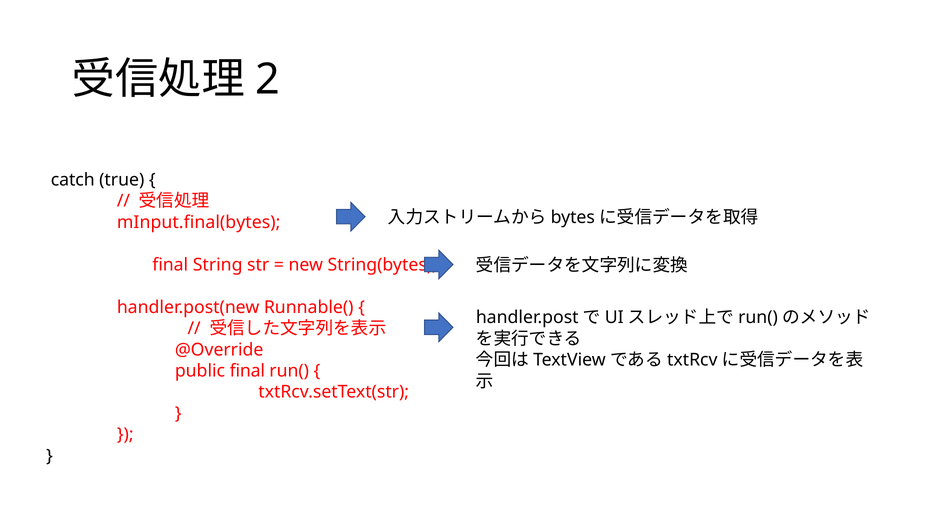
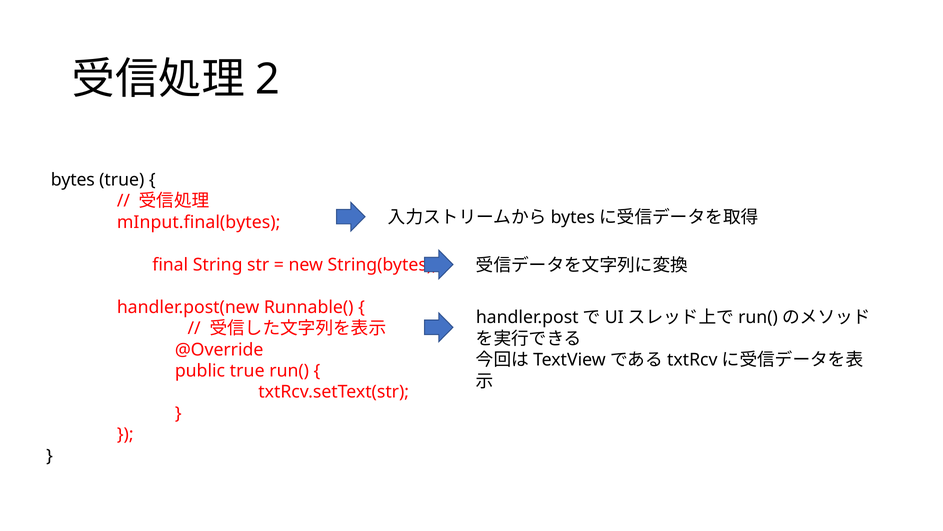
catch: catch -> bytes
public final: final -> true
